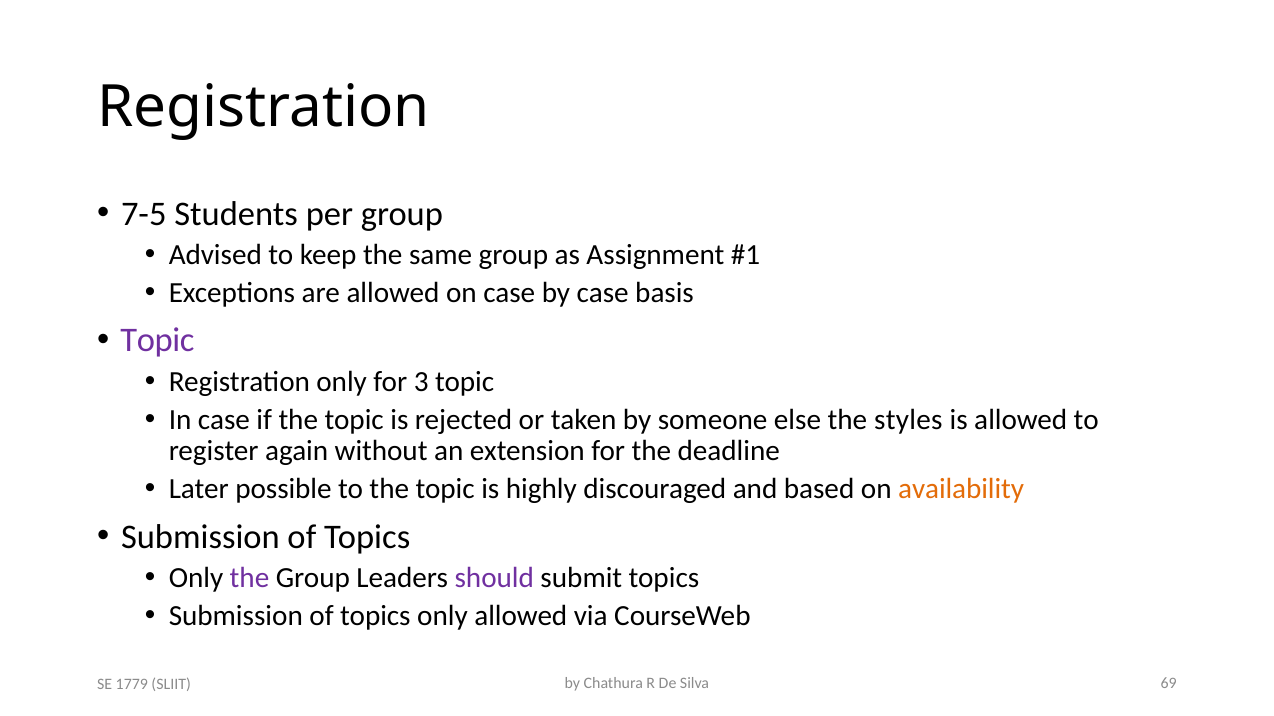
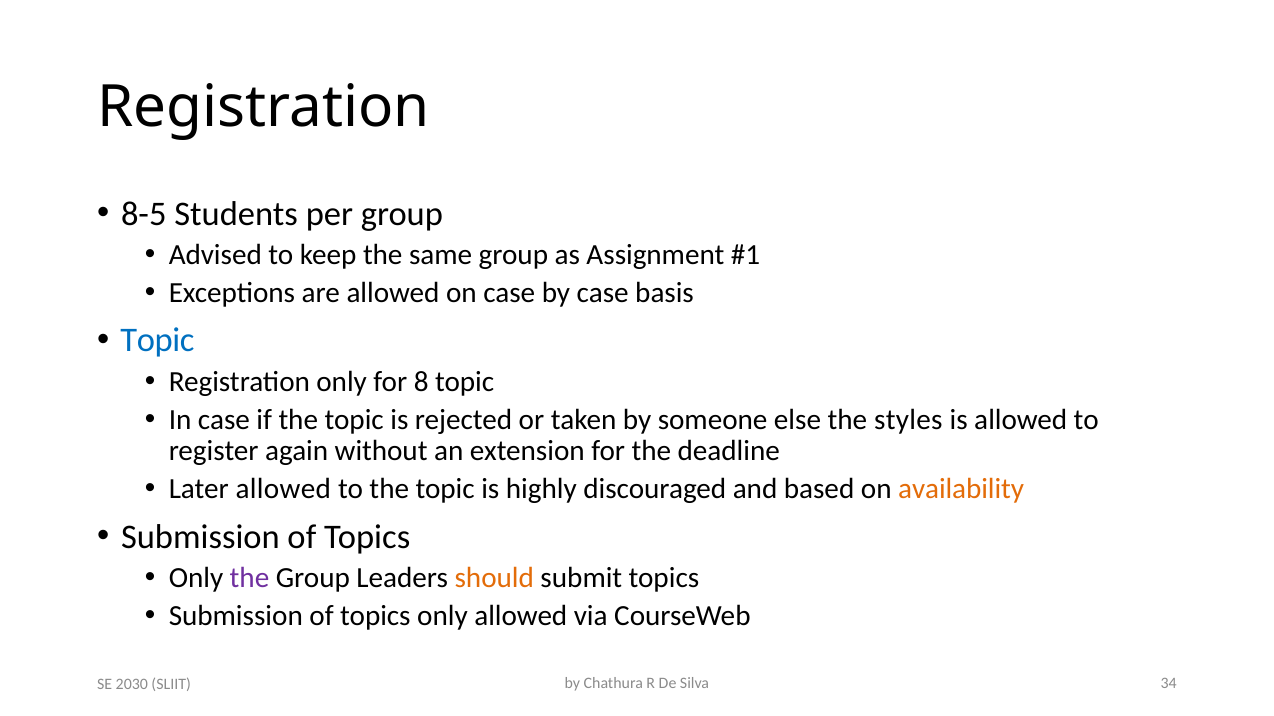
7-5: 7-5 -> 8-5
Topic at (157, 341) colour: purple -> blue
3: 3 -> 8
Later possible: possible -> allowed
should colour: purple -> orange
69: 69 -> 34
1779: 1779 -> 2030
